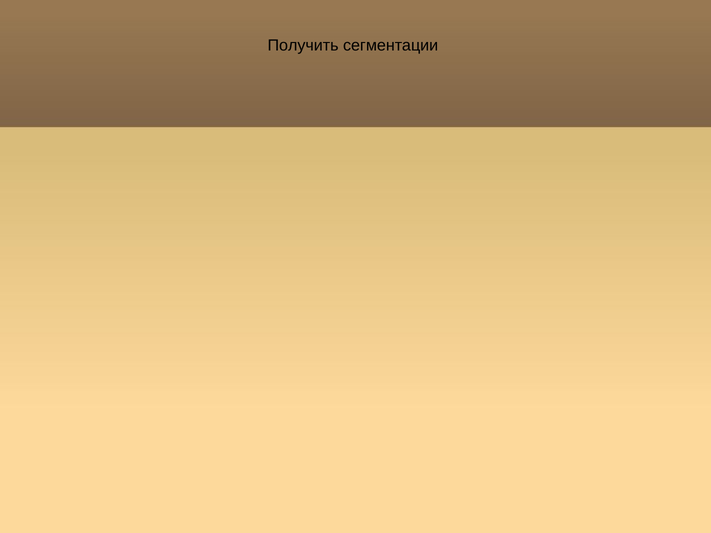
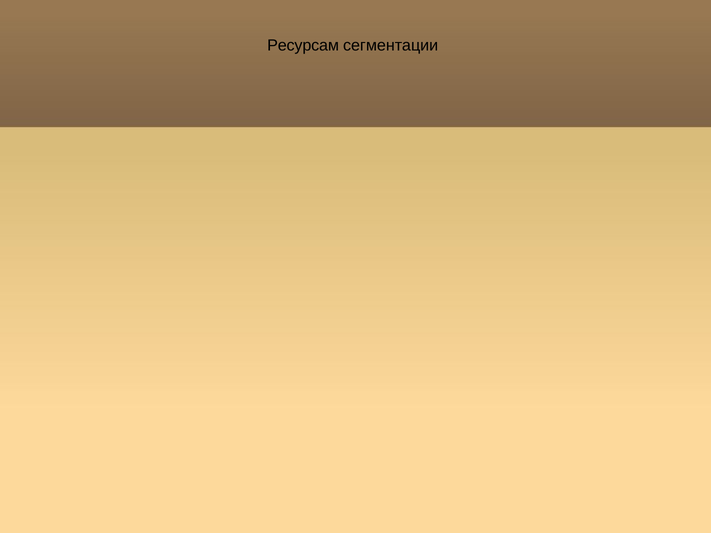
Получить: Получить -> Ресурсам
